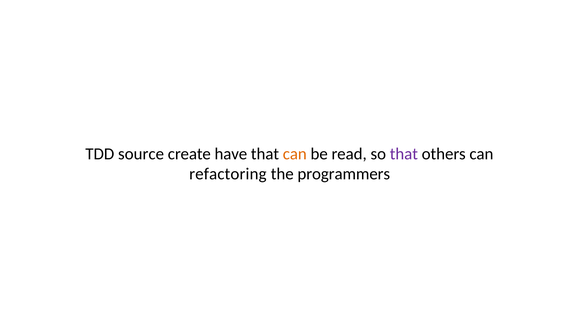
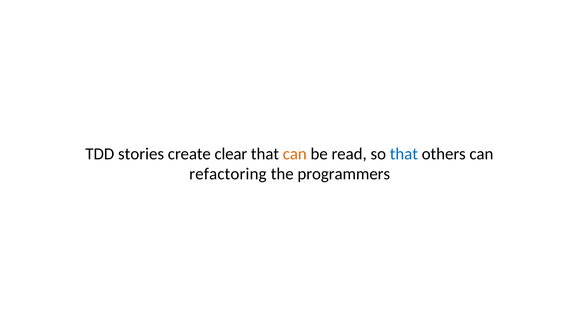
source: source -> stories
have: have -> clear
that at (404, 154) colour: purple -> blue
